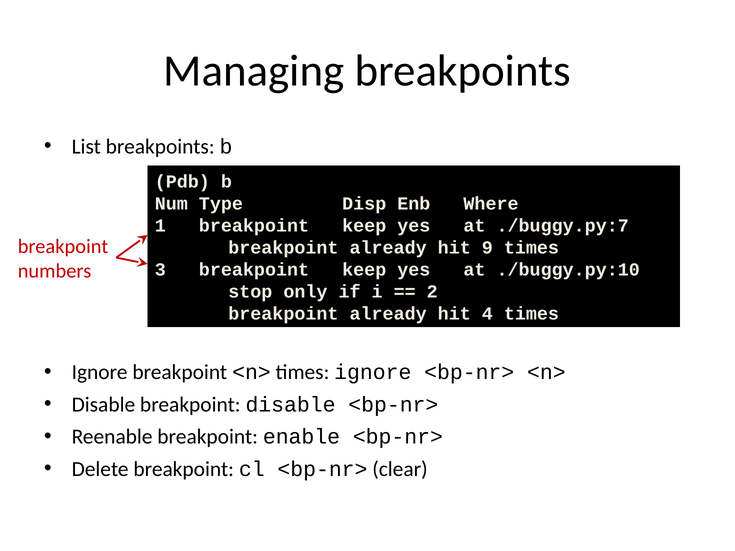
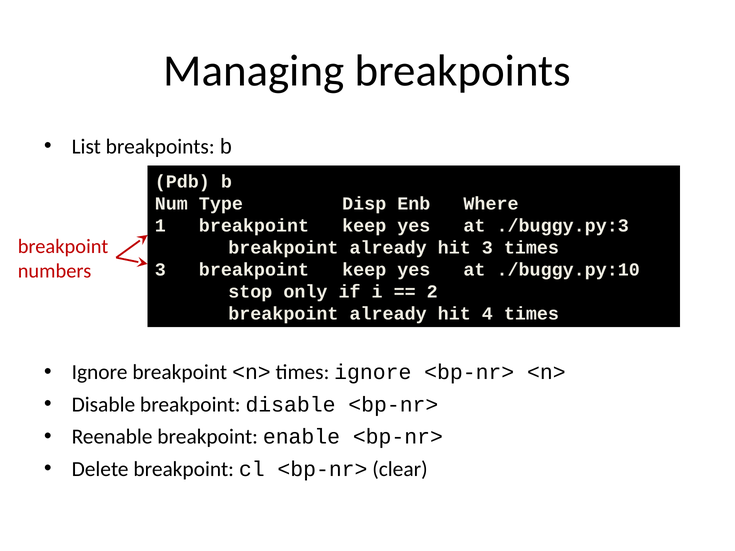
./buggy.py:7: ./buggy.py:7 -> ./buggy.py:3
hit 9: 9 -> 3
